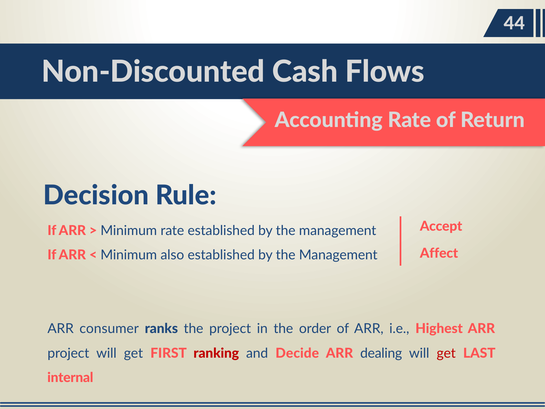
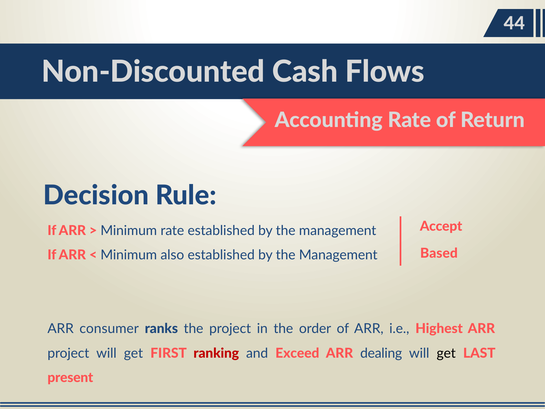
Affect: Affect -> Based
Decide: Decide -> Exceed
get at (446, 353) colour: red -> black
internal: internal -> present
